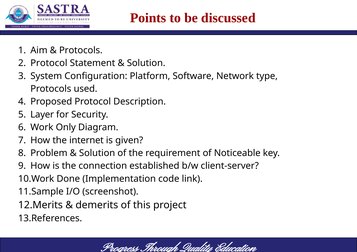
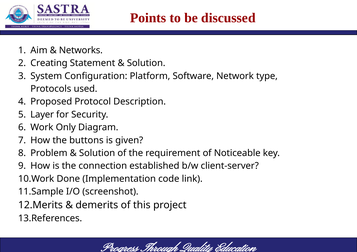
Protocols at (81, 50): Protocols -> Networks
Protocol at (49, 63): Protocol -> Creating
internet: internet -> buttons
